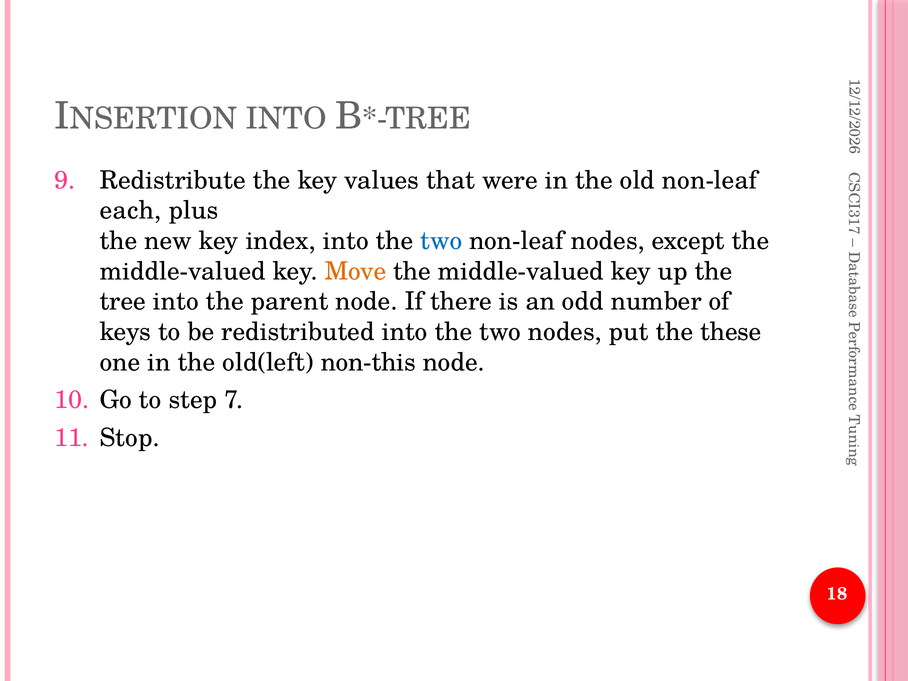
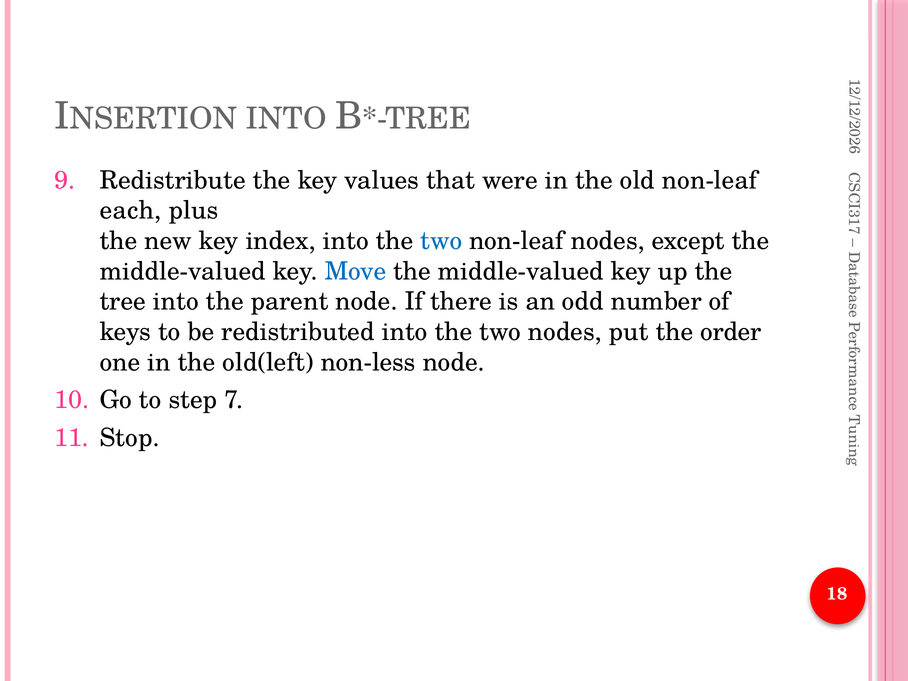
Move colour: orange -> blue
these: these -> order
non-this: non-this -> non-less
